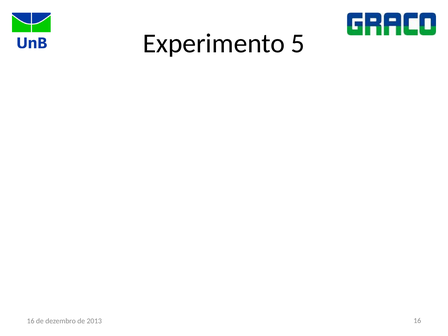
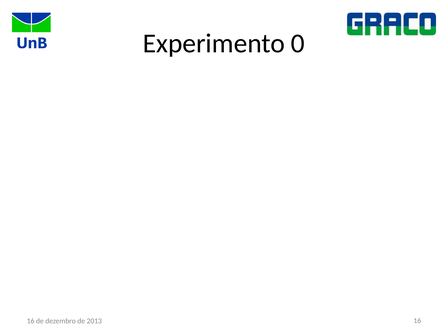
5: 5 -> 0
